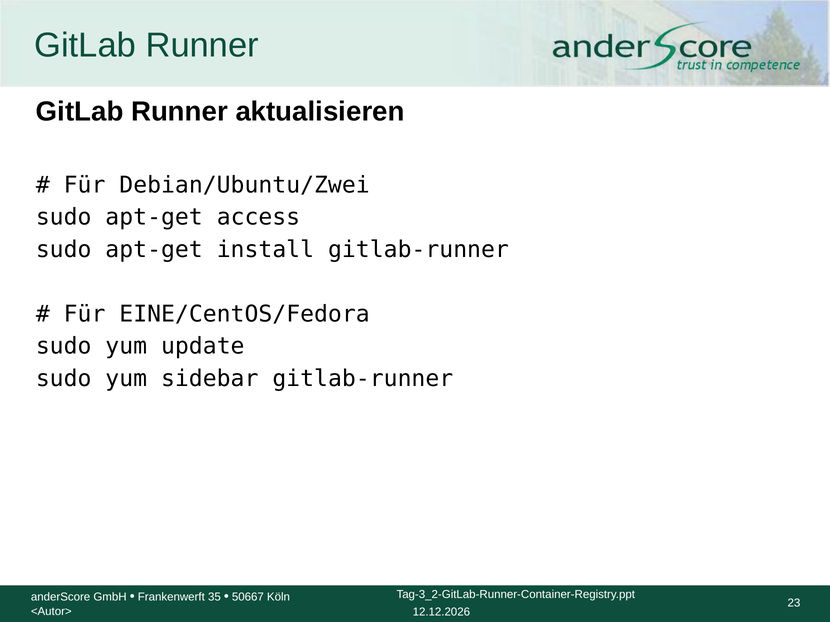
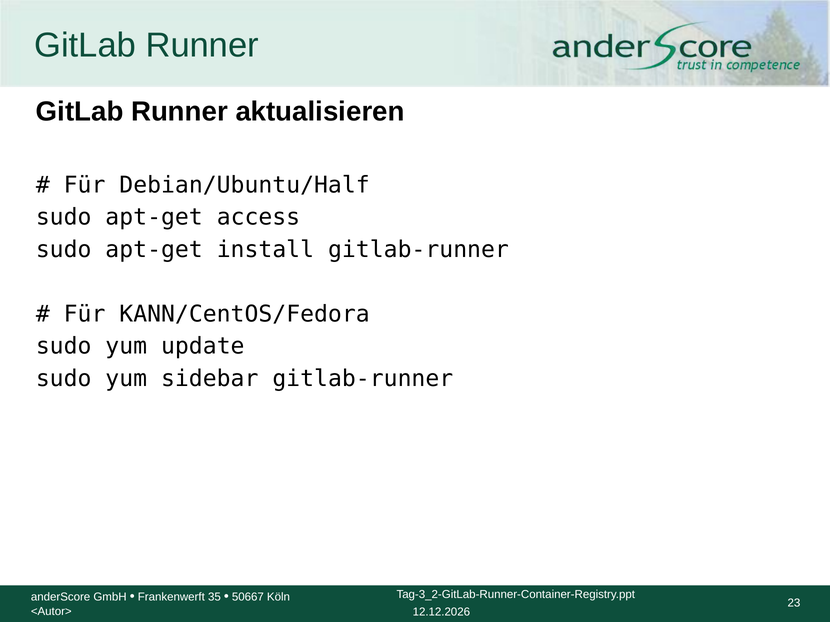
Debian/Ubuntu/Zwei: Debian/Ubuntu/Zwei -> Debian/Ubuntu/Half
EINE/CentOS/Fedora: EINE/CentOS/Fedora -> KANN/CentOS/Fedora
